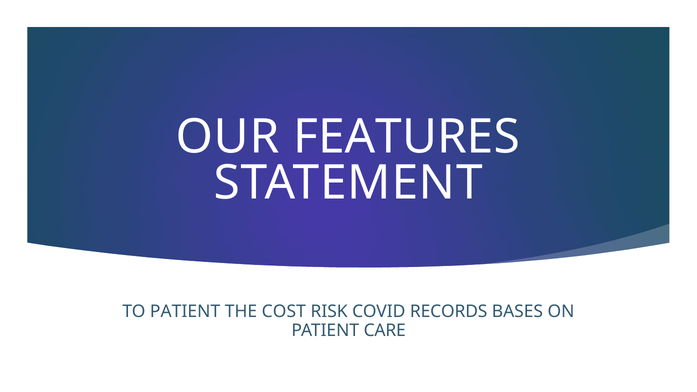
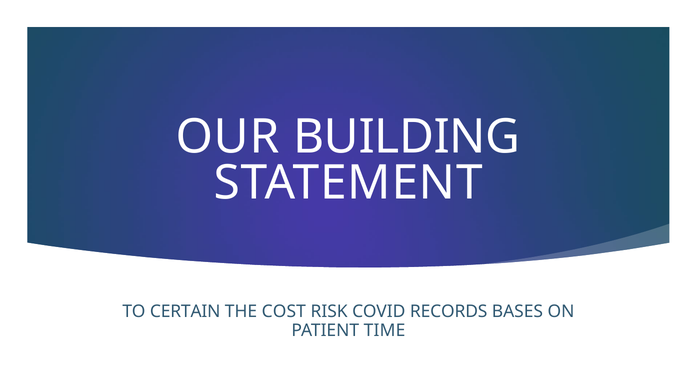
FEATURES: FEATURES -> BUILDING
TO PATIENT: PATIENT -> CERTAIN
CARE: CARE -> TIME
